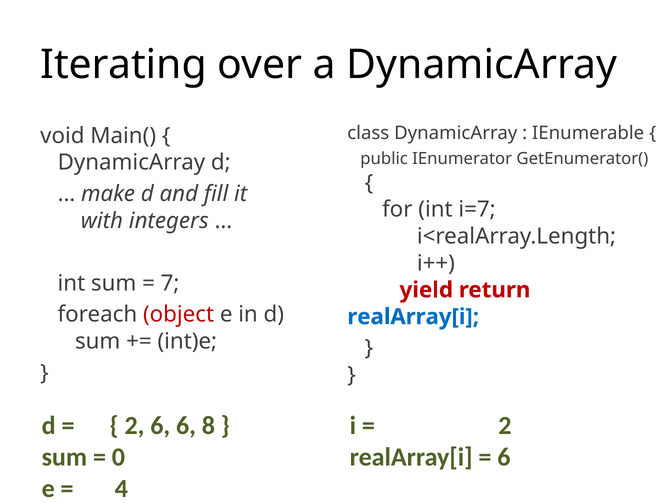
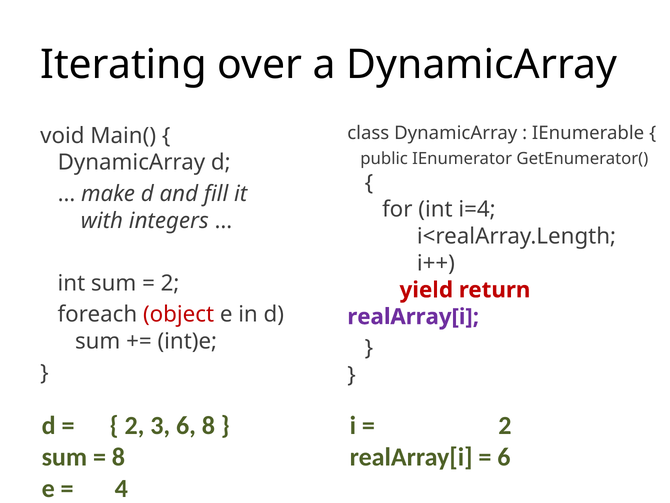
i=7: i=7 -> i=4
7 at (170, 283): 7 -> 2
realArray[i at (413, 316) colour: blue -> purple
2 6: 6 -> 3
0 at (118, 457): 0 -> 8
